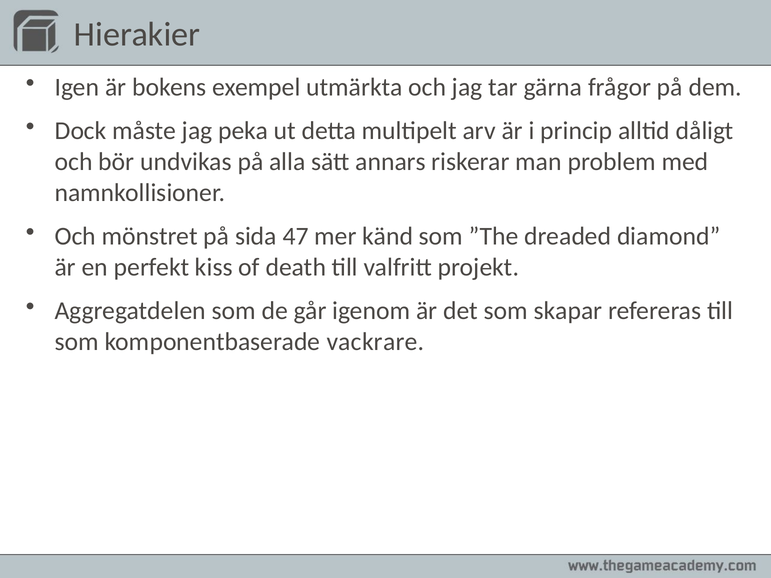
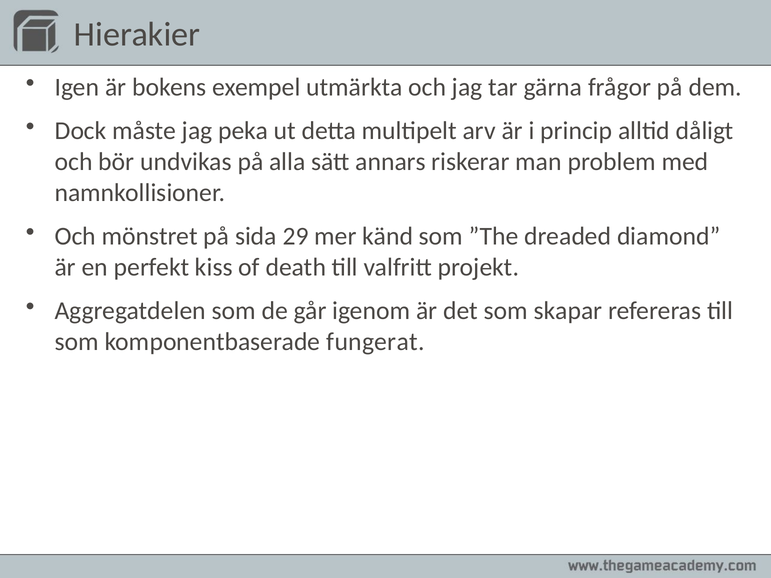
47: 47 -> 29
vackrare: vackrare -> fungerat
